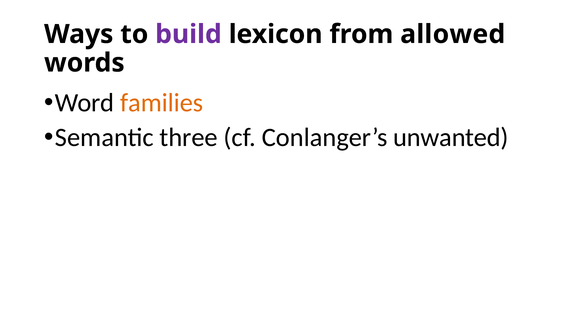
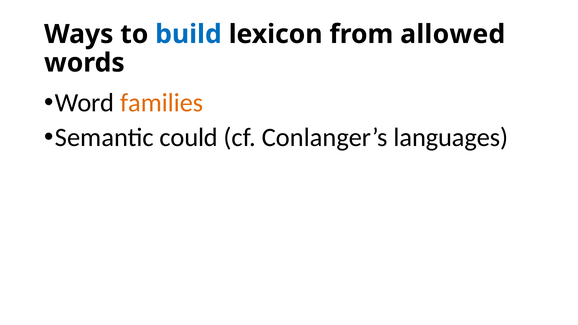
build colour: purple -> blue
three: three -> could
unwanted: unwanted -> languages
